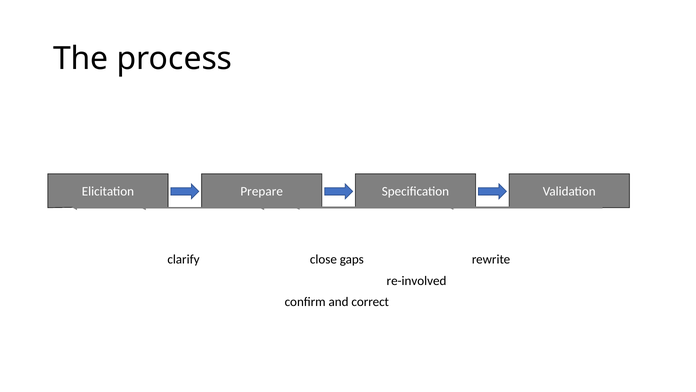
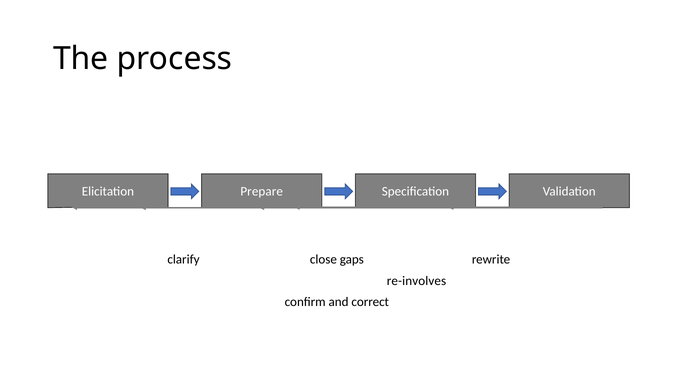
re-involved: re-involved -> re-involves
